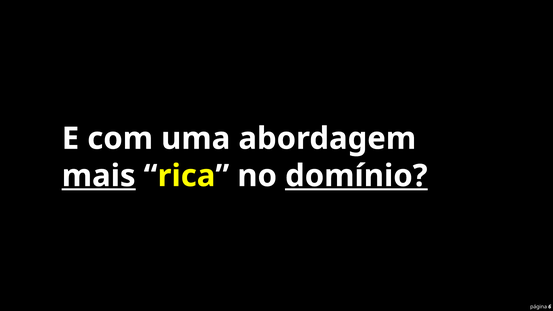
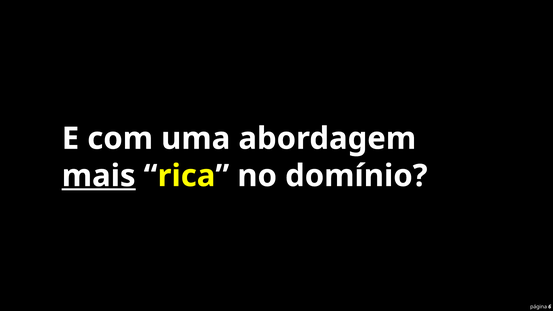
domínio underline: present -> none
